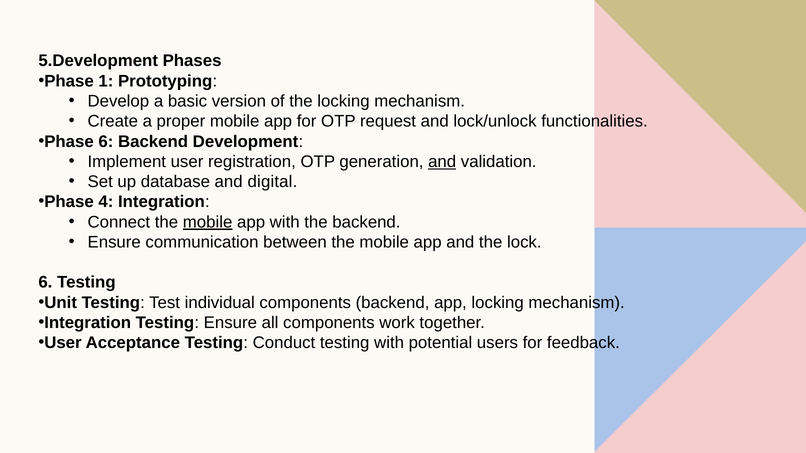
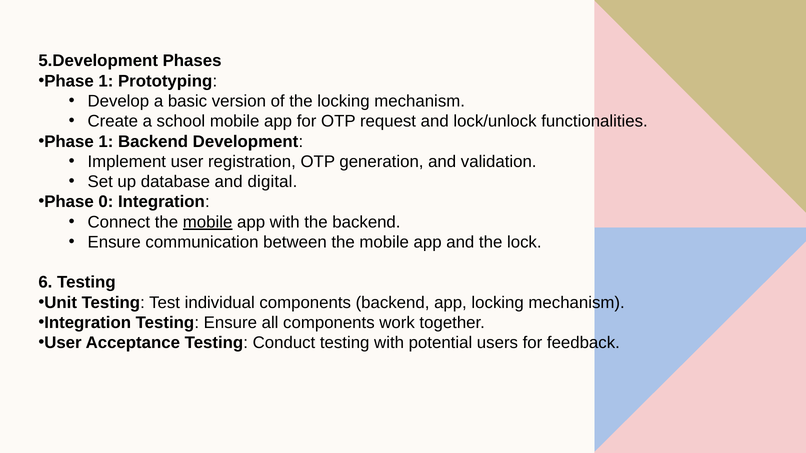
proper: proper -> school
6 at (106, 142): 6 -> 1
and at (442, 162) underline: present -> none
4: 4 -> 0
